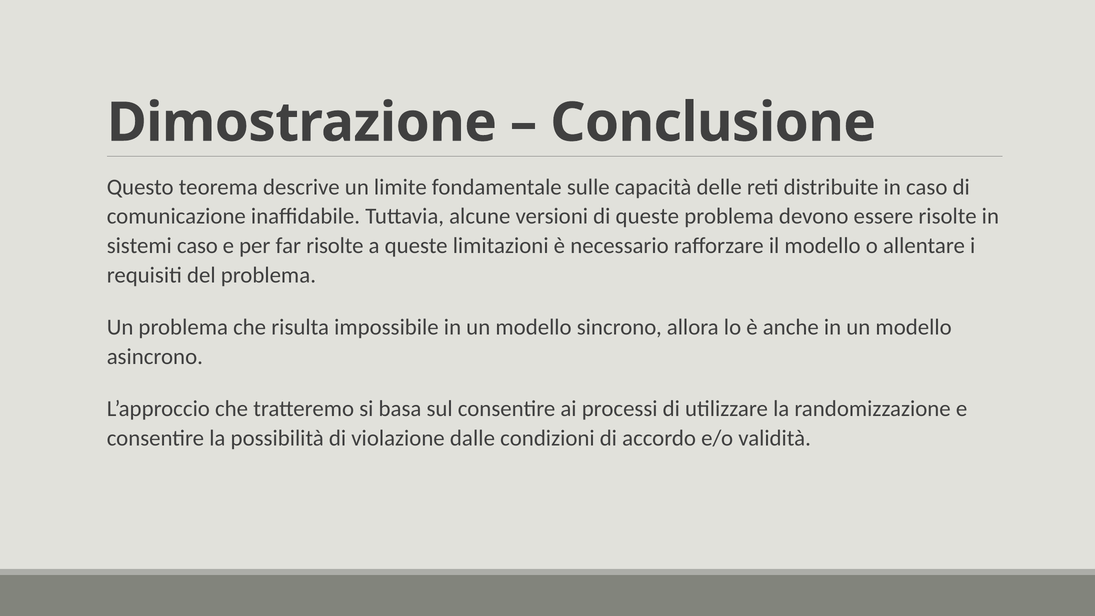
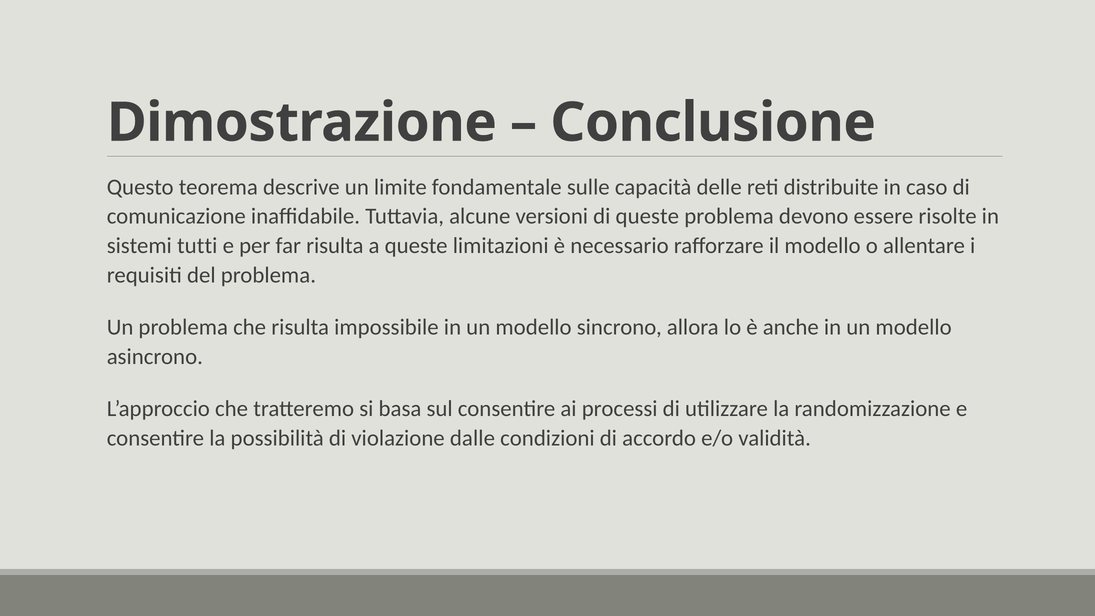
sistemi caso: caso -> tutti
far risolte: risolte -> risulta
